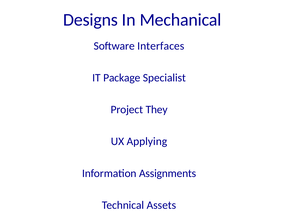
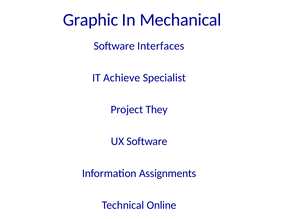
Designs: Designs -> Graphic
Package: Package -> Achieve
UX Applying: Applying -> Software
Assets: Assets -> Online
